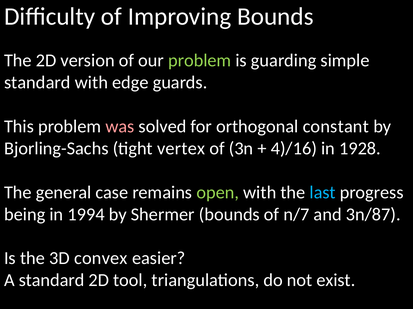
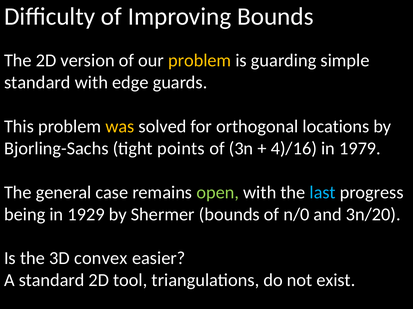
problem at (200, 61) colour: light green -> yellow
was colour: pink -> yellow
constant: constant -> locations
vertex: vertex -> points
1928: 1928 -> 1979
1994: 1994 -> 1929
n/7: n/7 -> n/0
3n/87: 3n/87 -> 3n/20
